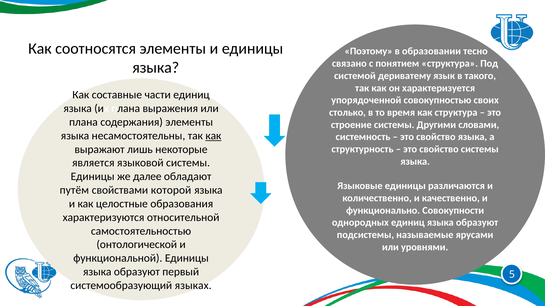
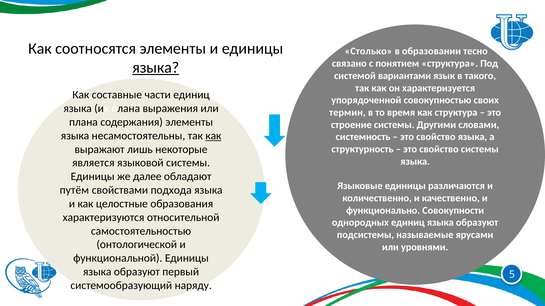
Поэтому: Поэтому -> Столько
языка at (156, 68) underline: none -> present
дериватему: дериватему -> вариантами
столько: столько -> термин
которой: которой -> подхода
языках: языках -> наряду
